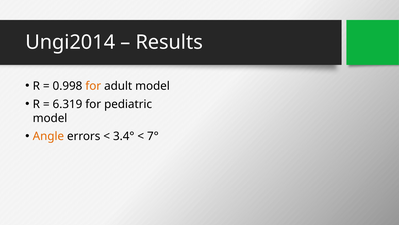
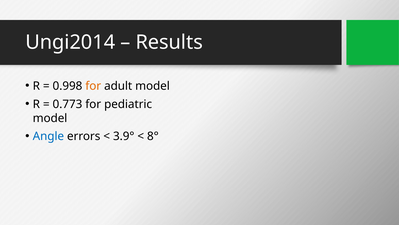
6.319: 6.319 -> 0.773
Angle colour: orange -> blue
3.4°: 3.4° -> 3.9°
7°: 7° -> 8°
